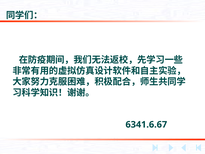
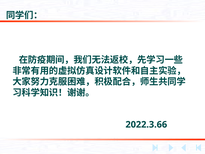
6341.6.67: 6341.6.67 -> 2022.3.66
